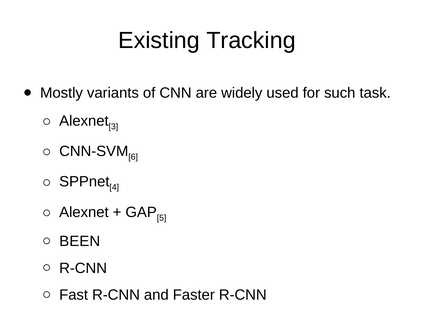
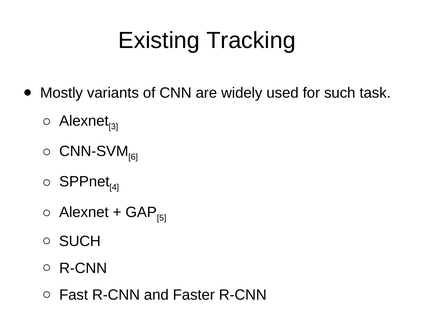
BEEN at (80, 241): BEEN -> SUCH
